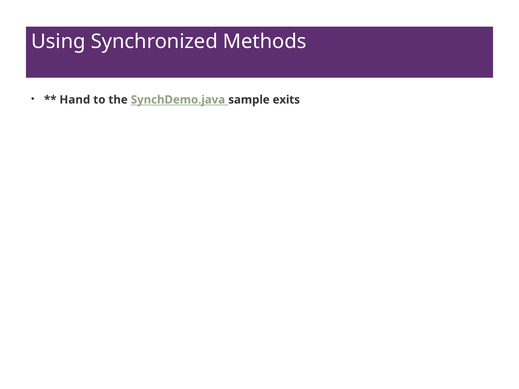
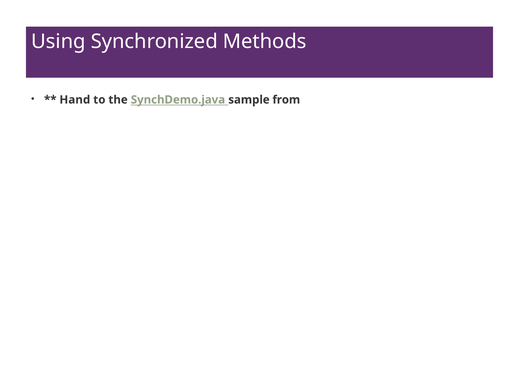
exits: exits -> from
